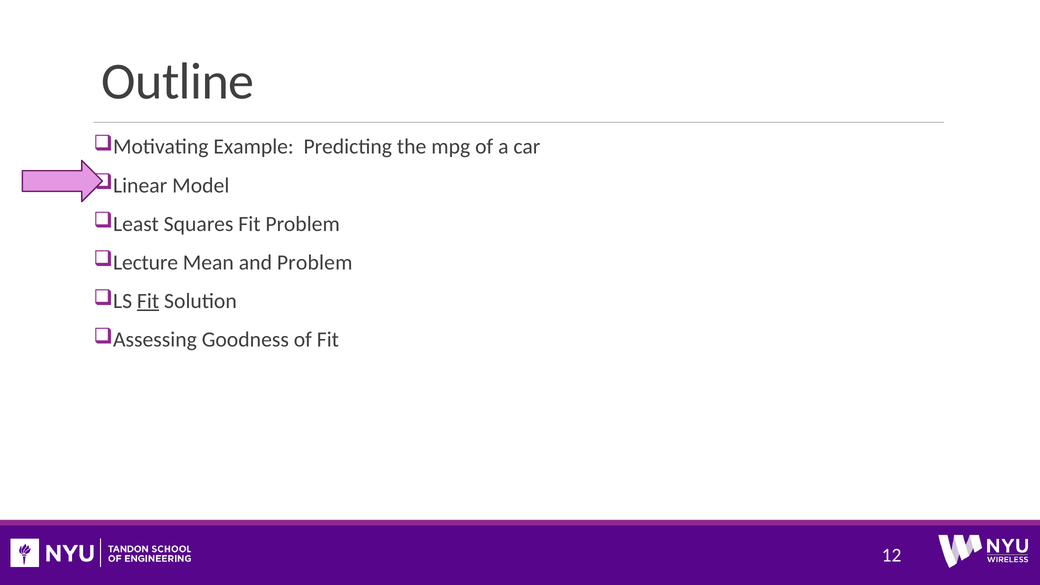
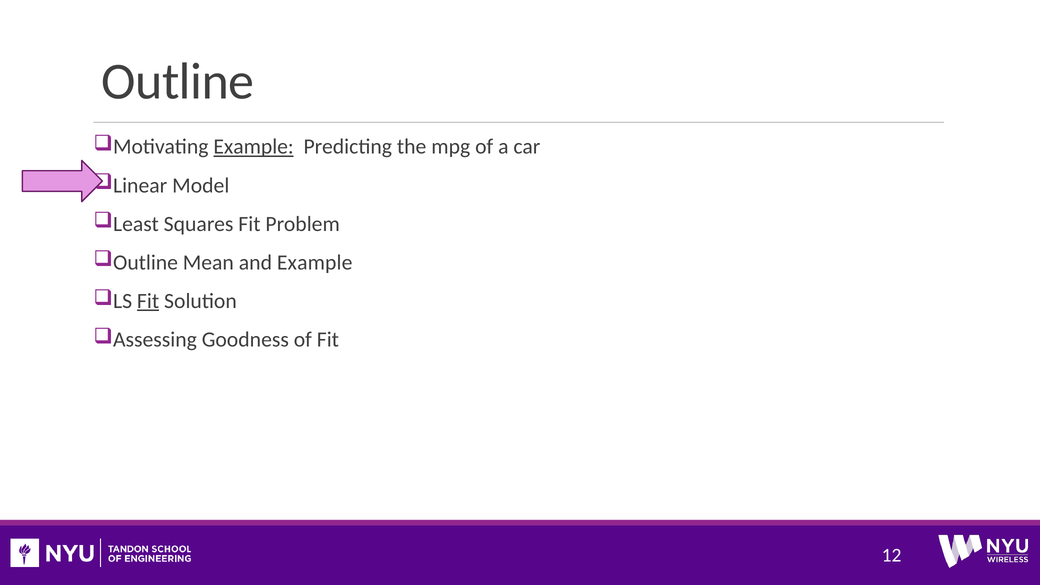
Example at (254, 147) underline: none -> present
Lecture at (146, 262): Lecture -> Outline
and Problem: Problem -> Example
